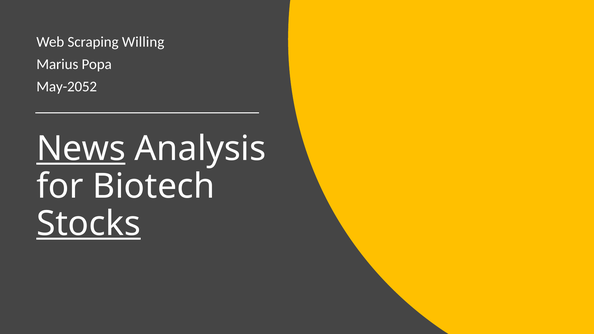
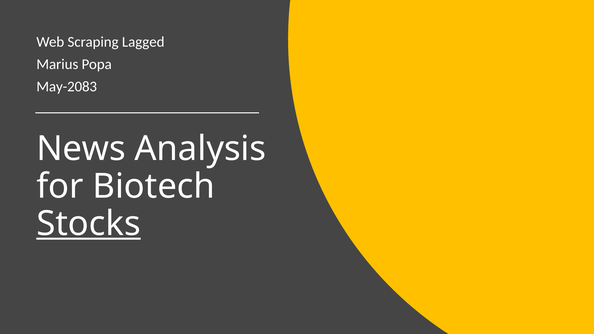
Willing: Willing -> Lagged
May-2052: May-2052 -> May-2083
News underline: present -> none
